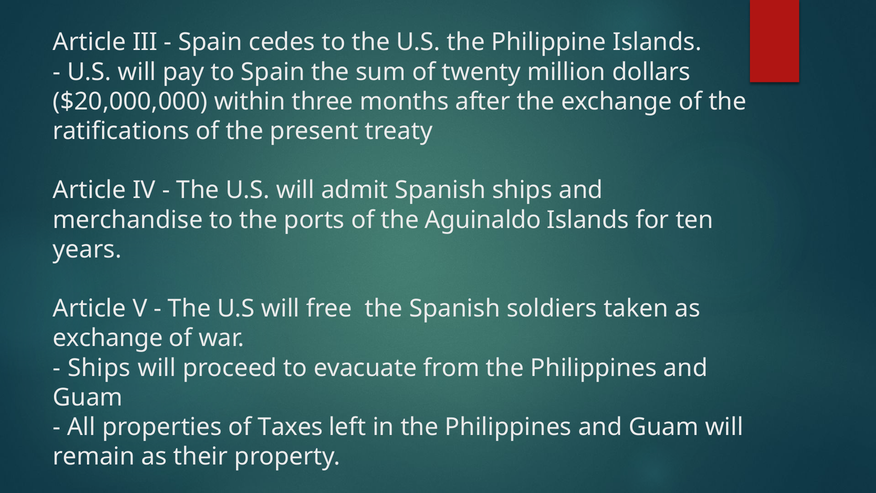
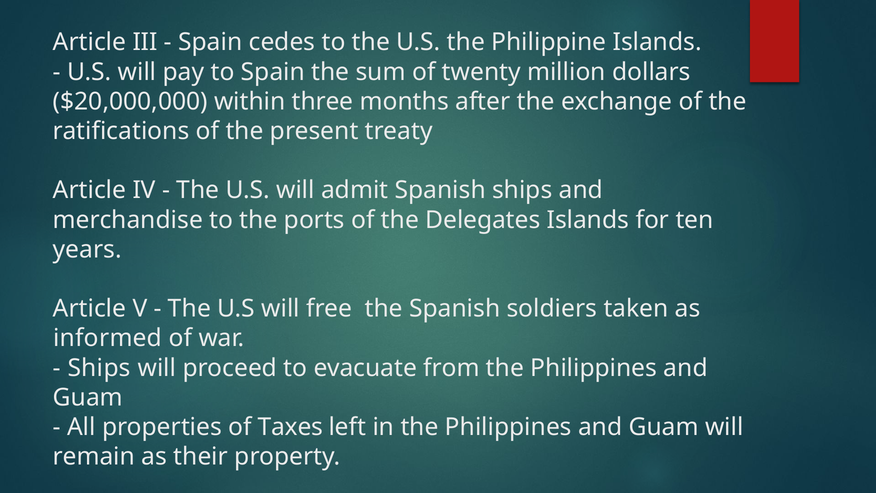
Aguinaldo: Aguinaldo -> Delegates
exchange at (108, 338): exchange -> informed
